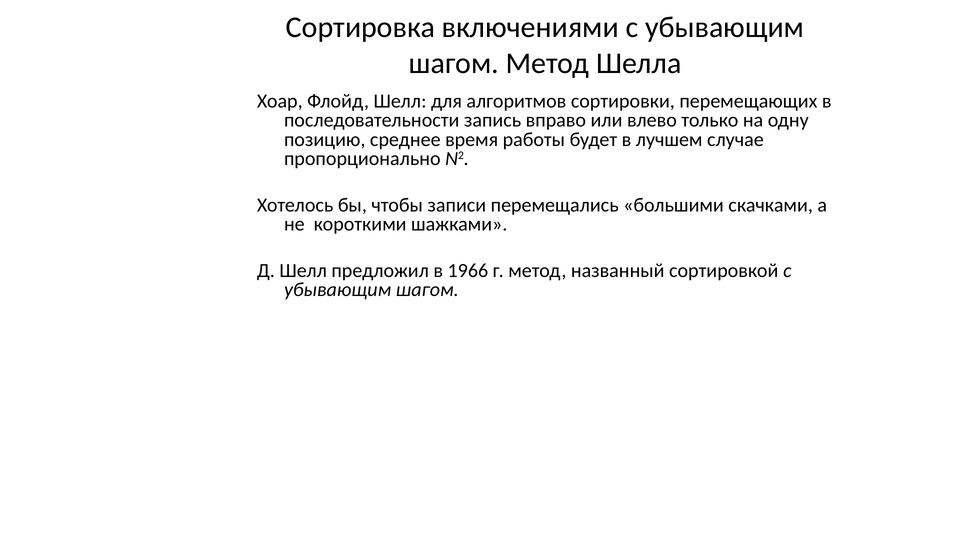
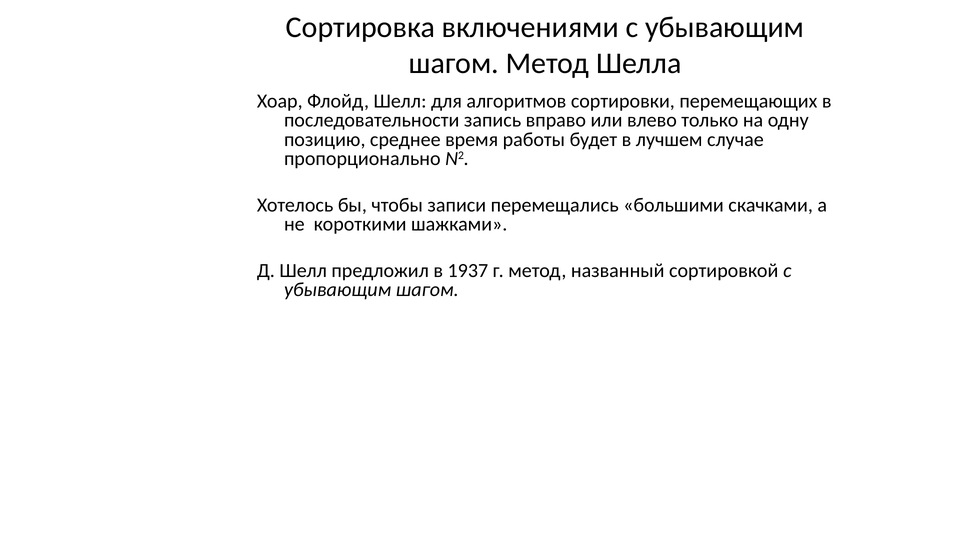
1966: 1966 -> 1937
